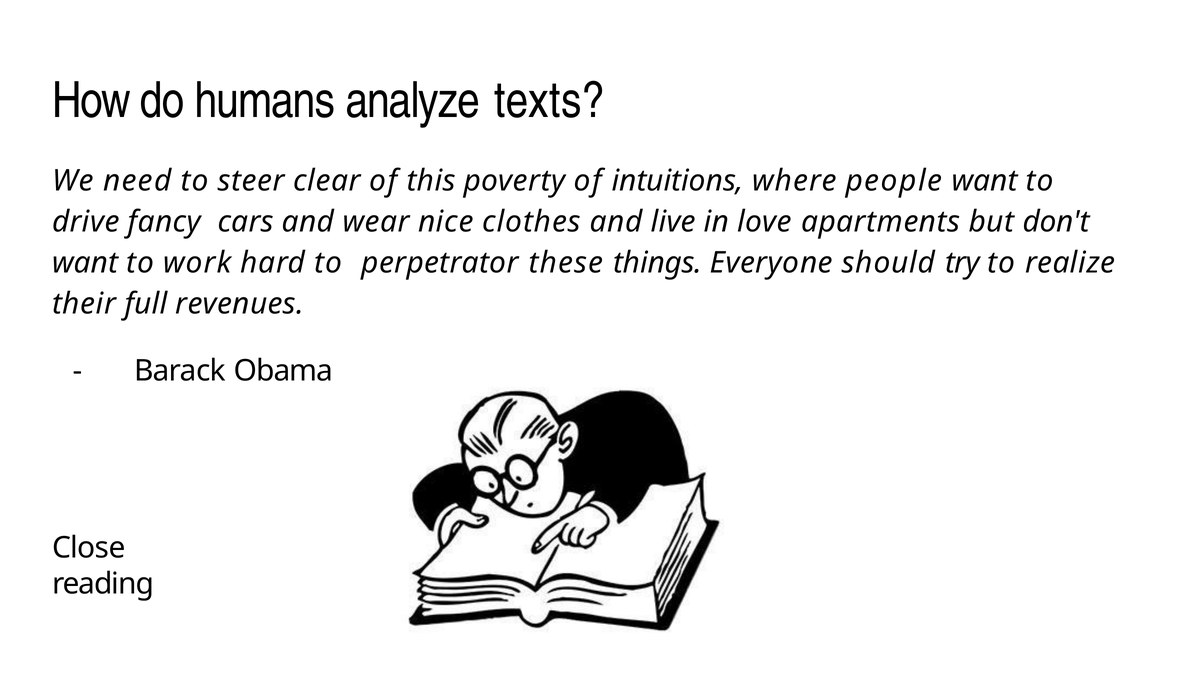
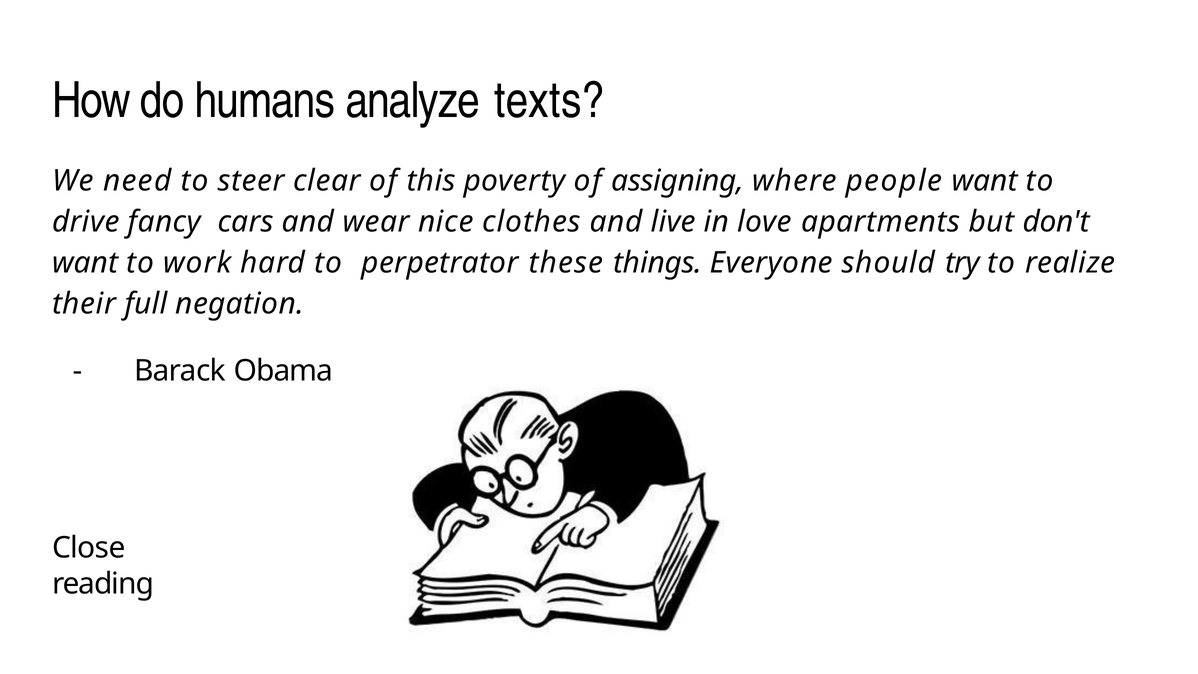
intuitions: intuitions -> assigning
revenues: revenues -> negation
